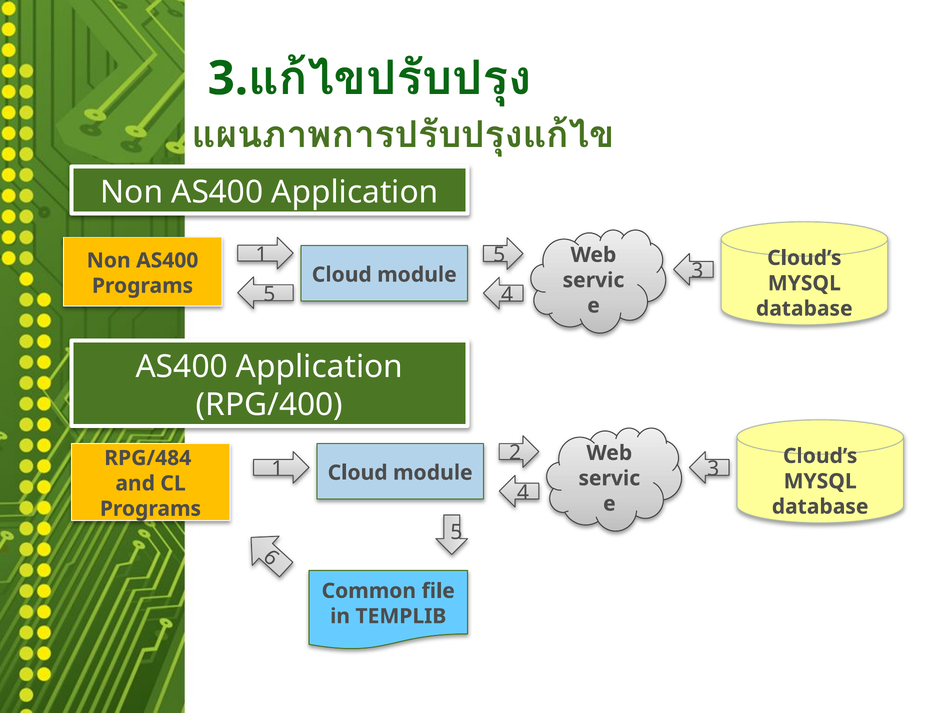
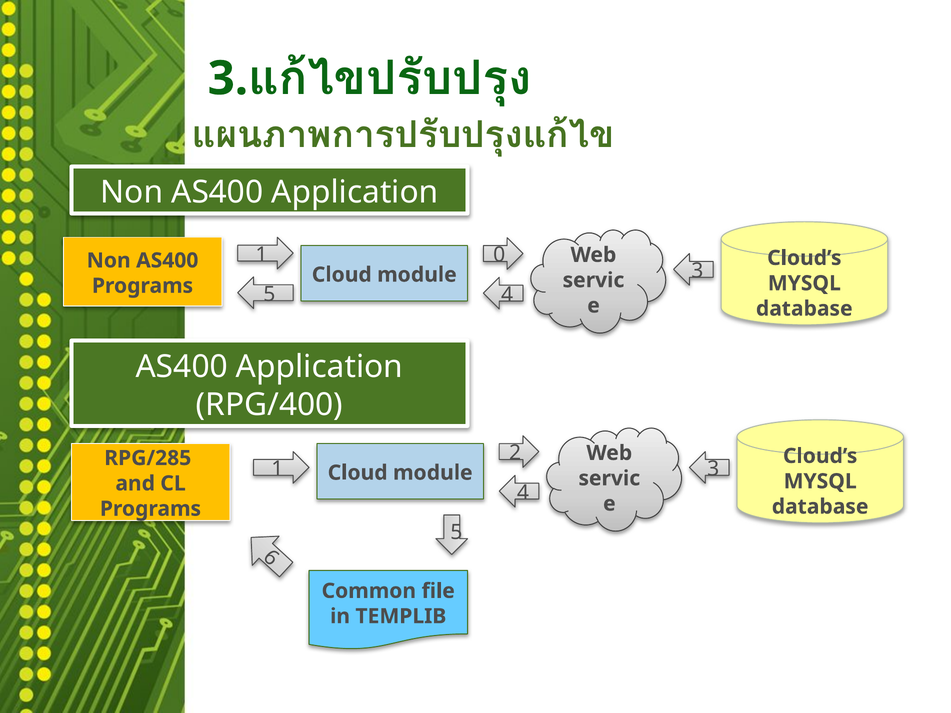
1 5: 5 -> 0
RPG/484: RPG/484 -> RPG/285
